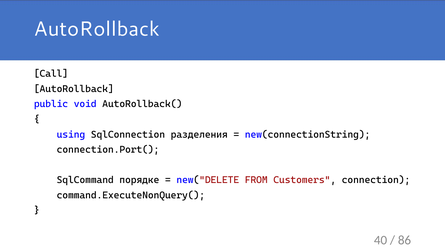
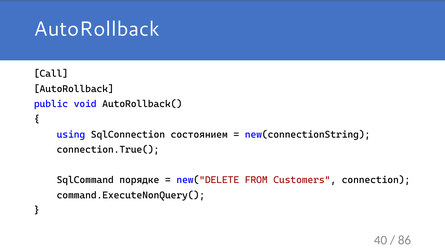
разделения: разделения -> состоянием
connection.Port(: connection.Port( -> connection.True(
